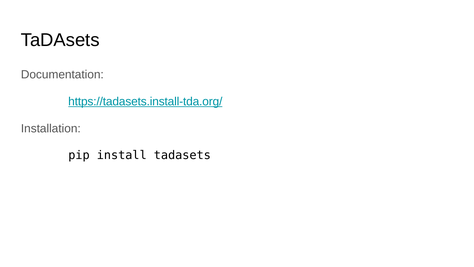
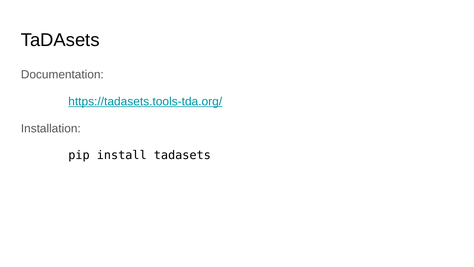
https://tadasets.install-tda.org/: https://tadasets.install-tda.org/ -> https://tadasets.tools-tda.org/
